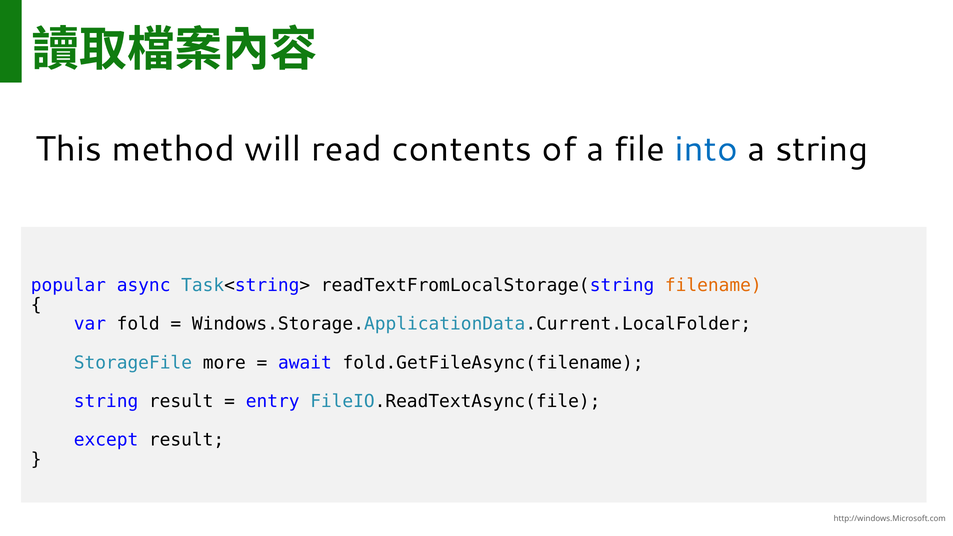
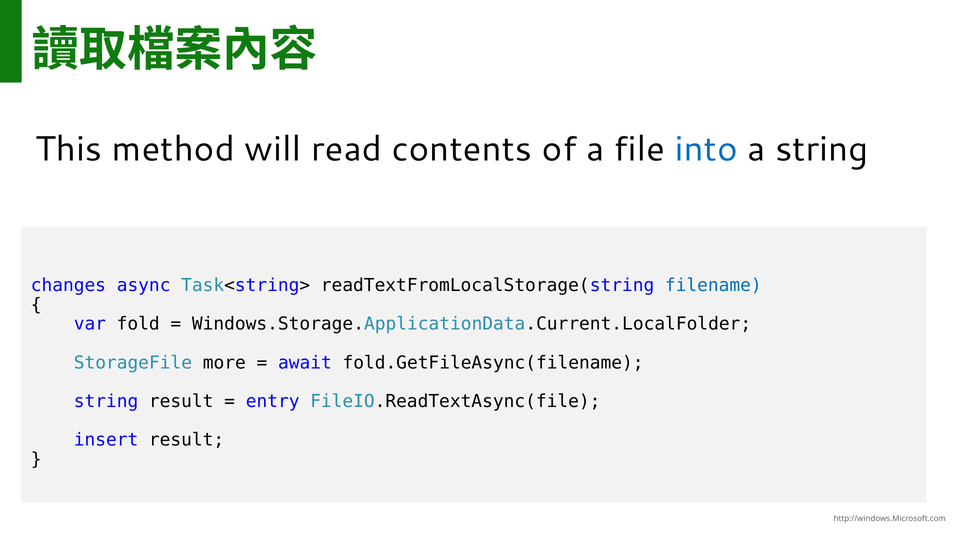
popular: popular -> changes
filename colour: orange -> blue
except: except -> insert
